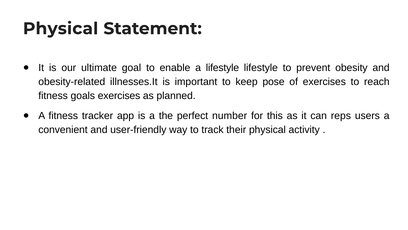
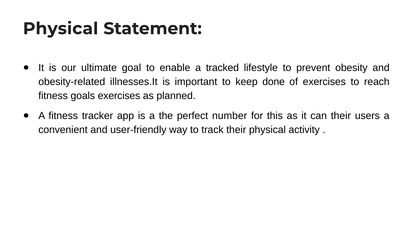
a lifestyle: lifestyle -> tracked
pose: pose -> done
can reps: reps -> their
